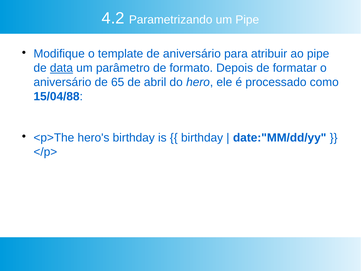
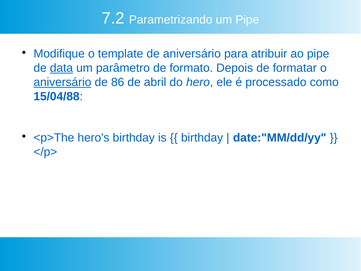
4.2: 4.2 -> 7.2
aniversário at (62, 82) underline: none -> present
65: 65 -> 86
